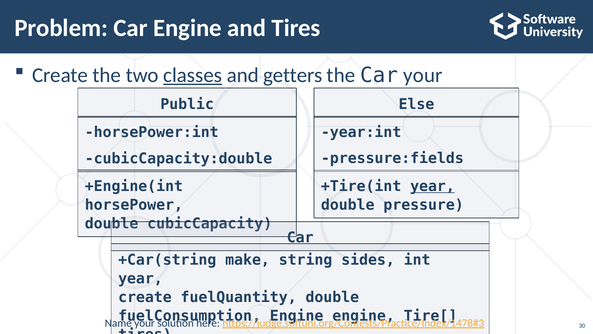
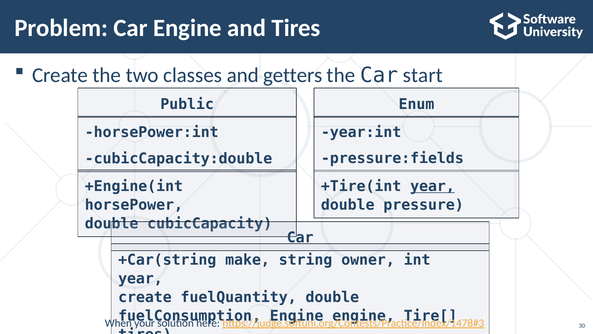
classes underline: present -> none
Car your: your -> start
Else: Else -> Enum
sides: sides -> owner
Name: Name -> When
